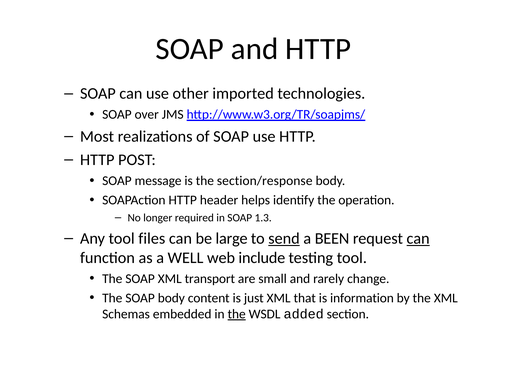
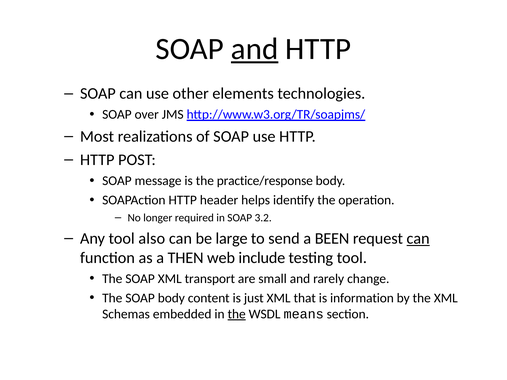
and at (255, 49) underline: none -> present
imported: imported -> elements
section/response: section/response -> practice/response
1.3: 1.3 -> 3.2
files: files -> also
send underline: present -> none
WELL: WELL -> THEN
added: added -> means
